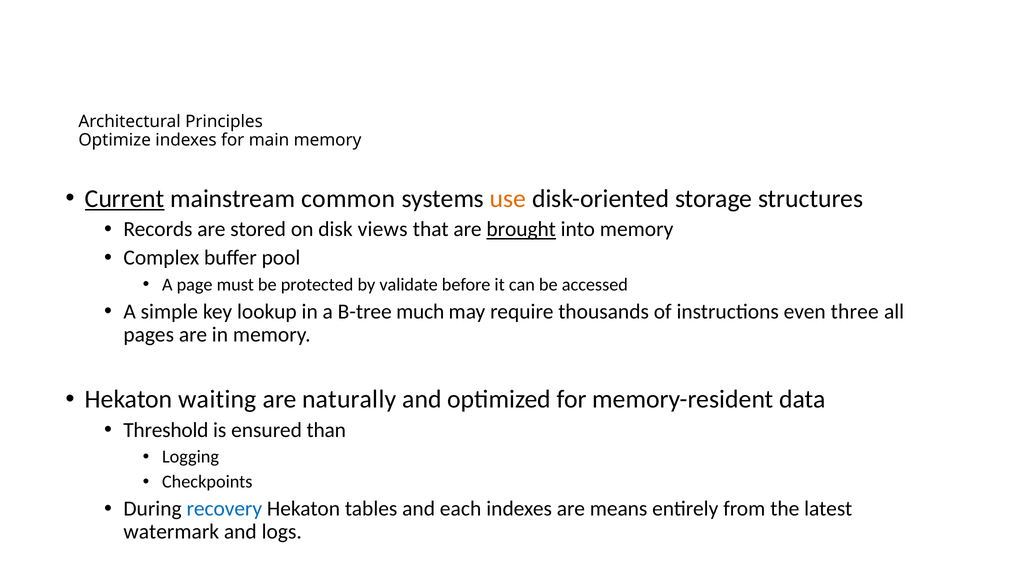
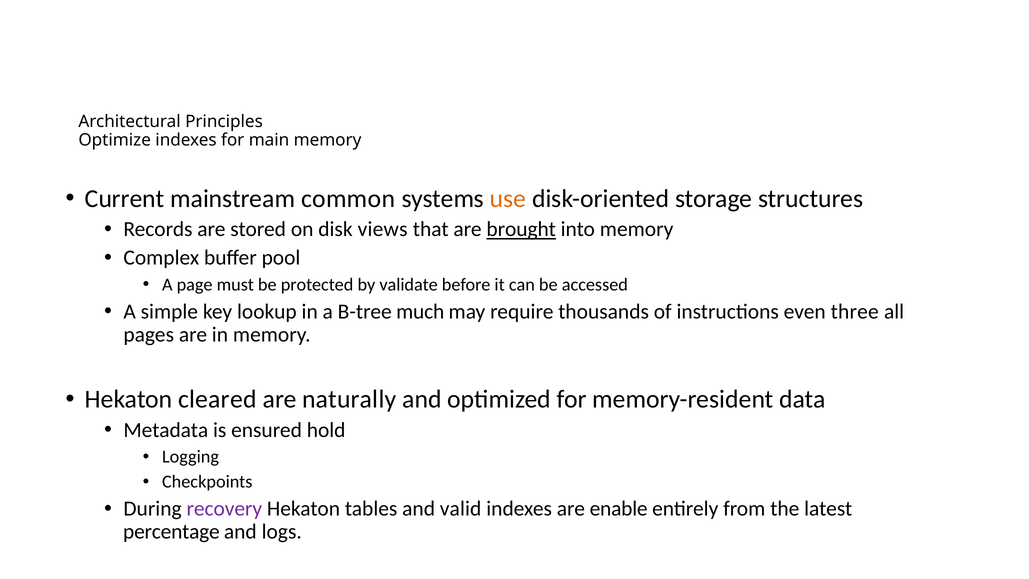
Current underline: present -> none
waiting: waiting -> cleared
Threshold: Threshold -> Metadata
than: than -> hold
recovery colour: blue -> purple
each: each -> valid
means: means -> enable
watermark: watermark -> percentage
